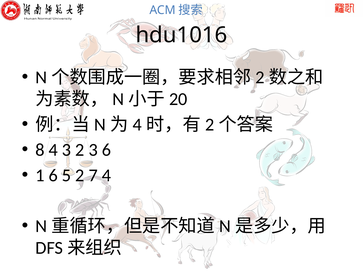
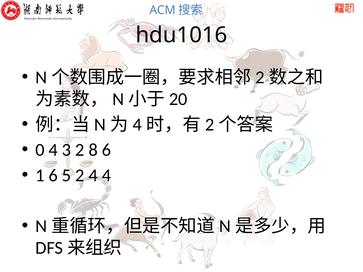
8: 8 -> 0
2 3: 3 -> 8
2 7: 7 -> 4
